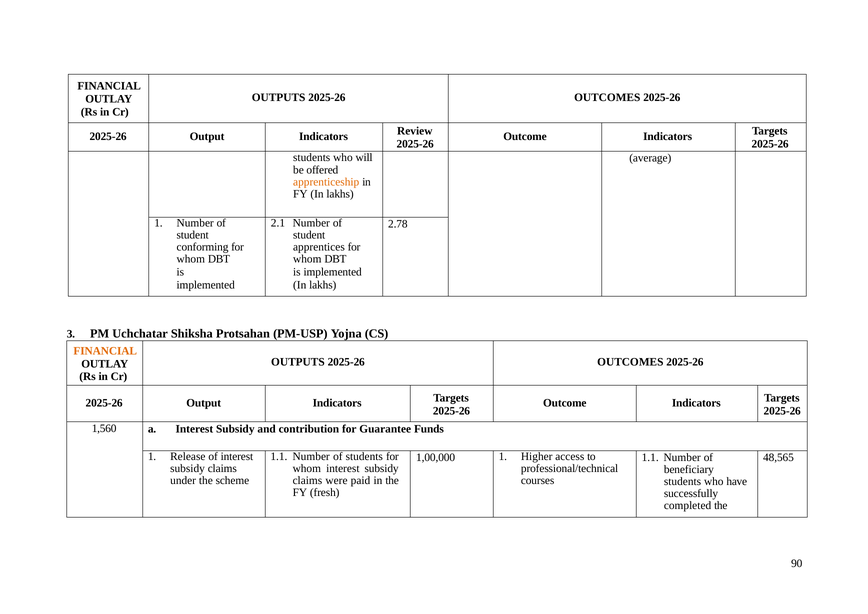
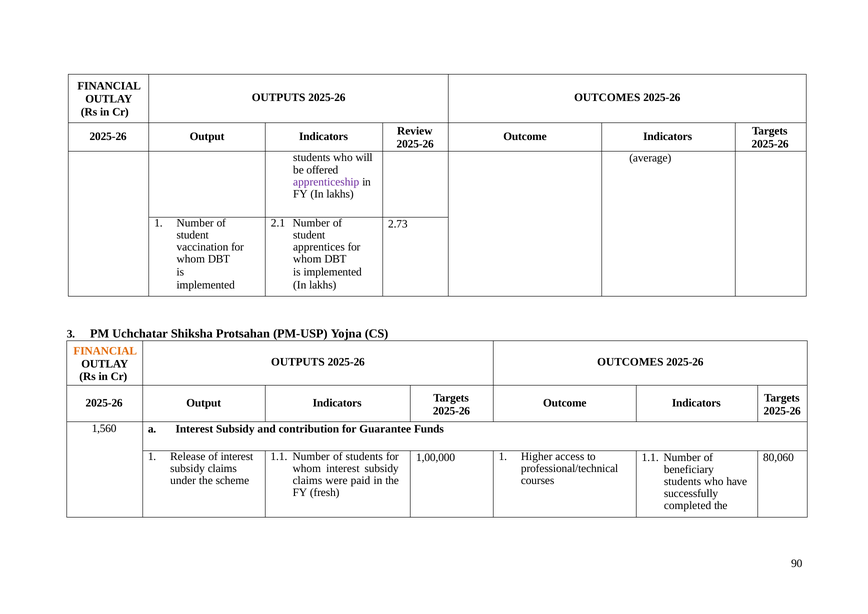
apprenticeship colour: orange -> purple
2.78: 2.78 -> 2.73
conforming: conforming -> vaccination
48,565: 48,565 -> 80,060
